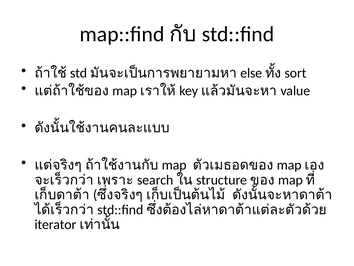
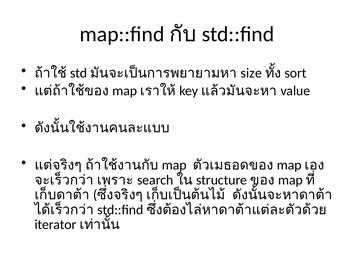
else: else -> size
